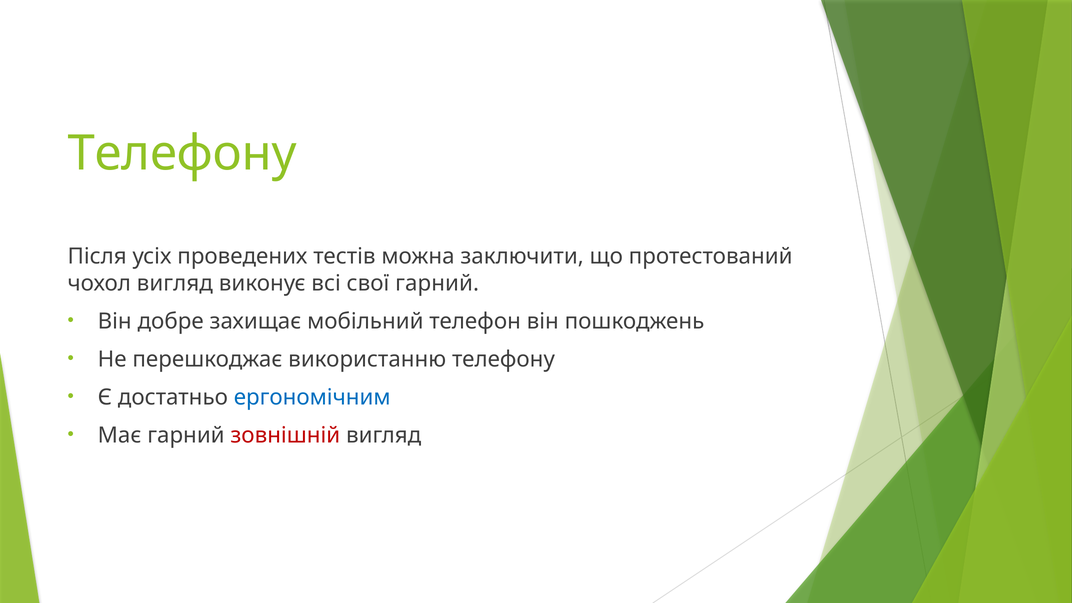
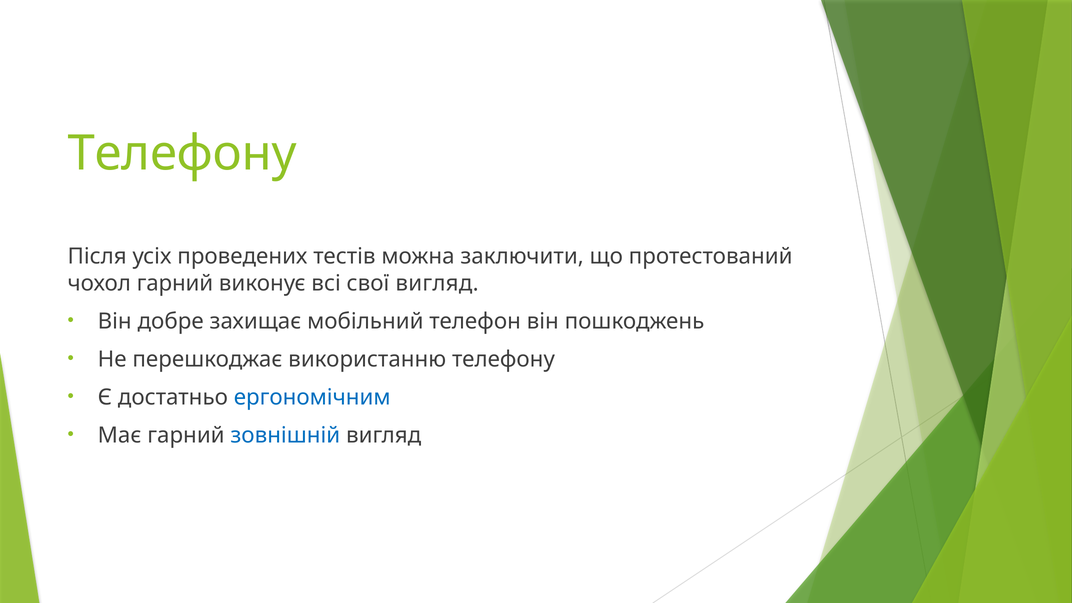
чохол вигляд: вигляд -> гарний
свої гарний: гарний -> вигляд
зовнішній colour: red -> blue
